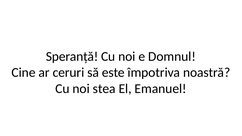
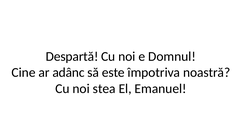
Speranță: Speranță -> Despartă
ceruri: ceruri -> adânc
